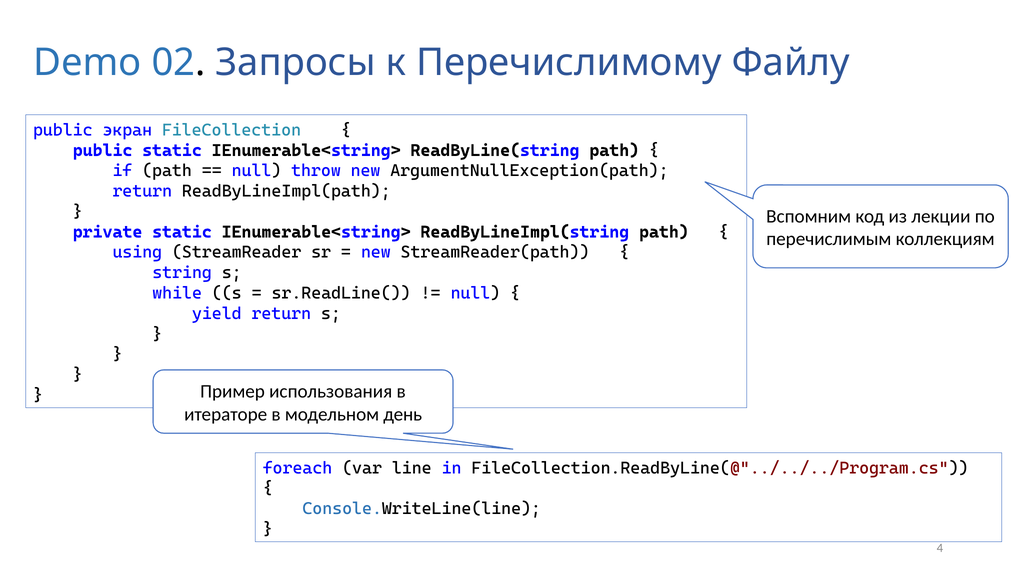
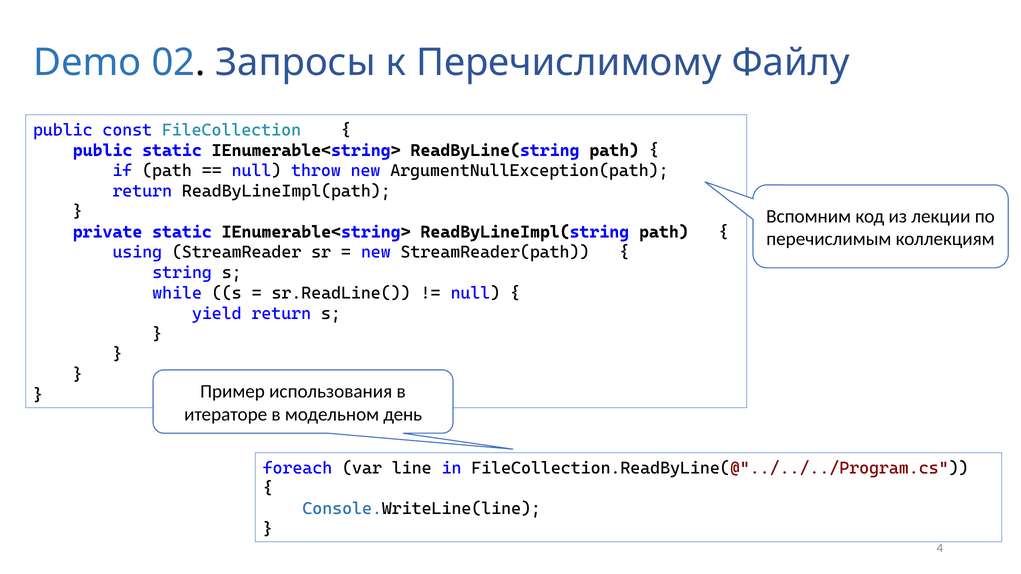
экран: экран -> const
